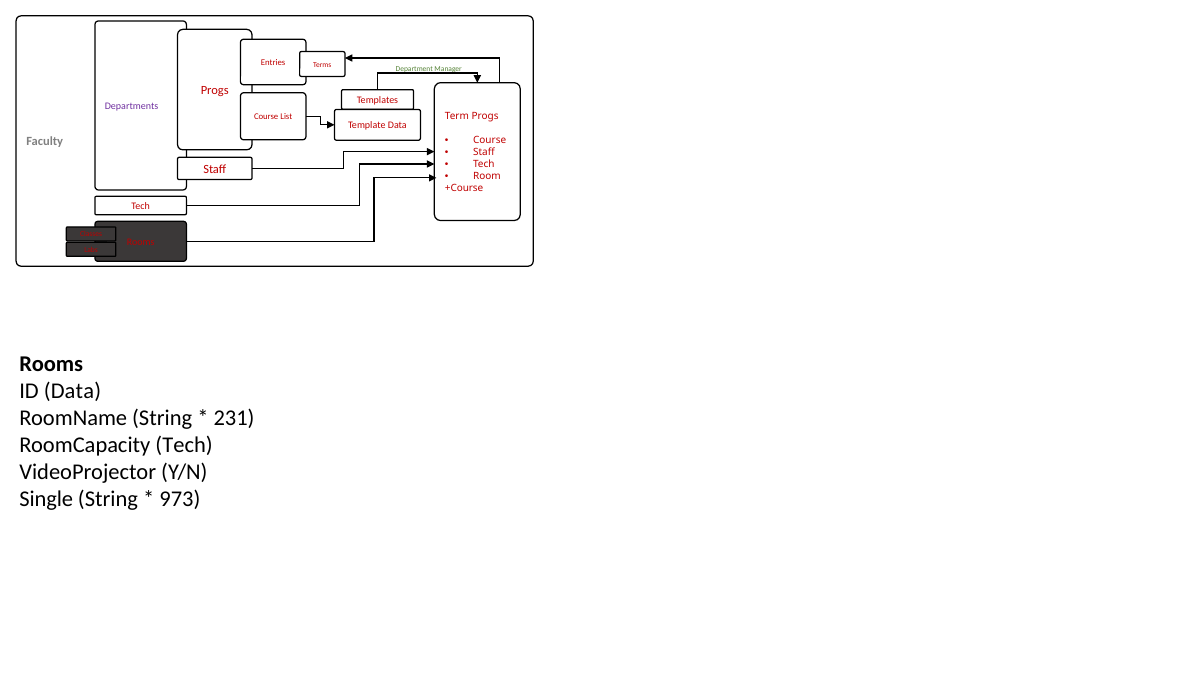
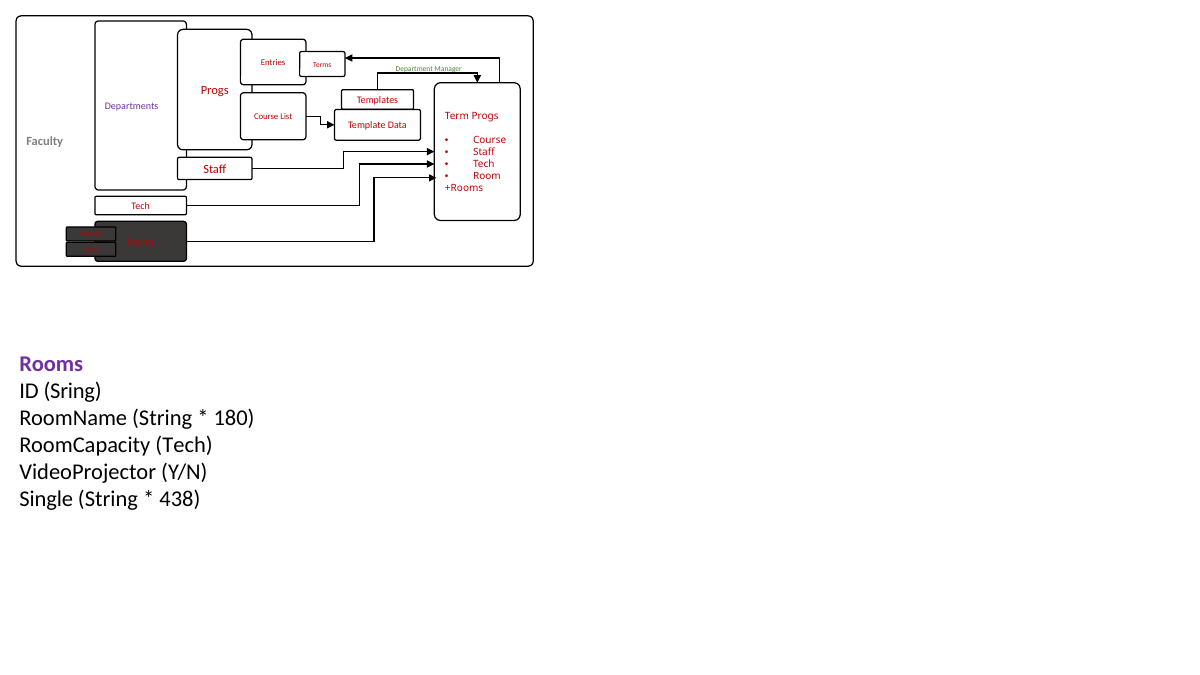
+Course: +Course -> +Rooms
Rooms at (51, 364) colour: black -> purple
ID Data: Data -> Sring
231: 231 -> 180
973: 973 -> 438
